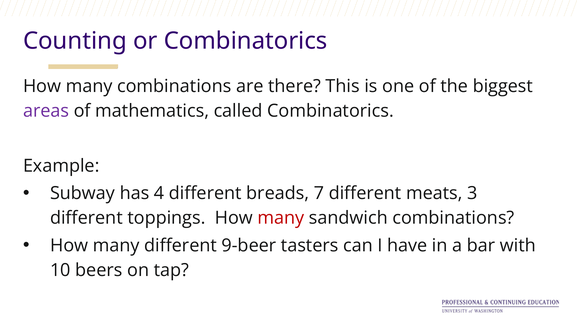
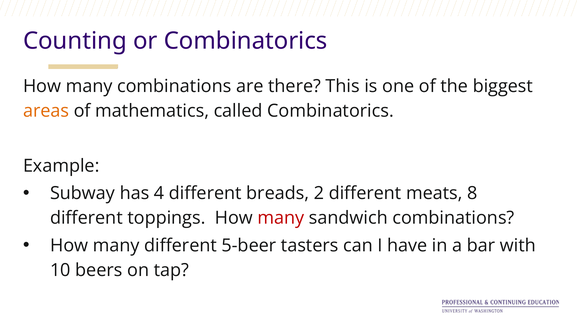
areas colour: purple -> orange
7: 7 -> 2
3: 3 -> 8
9-beer: 9-beer -> 5-beer
